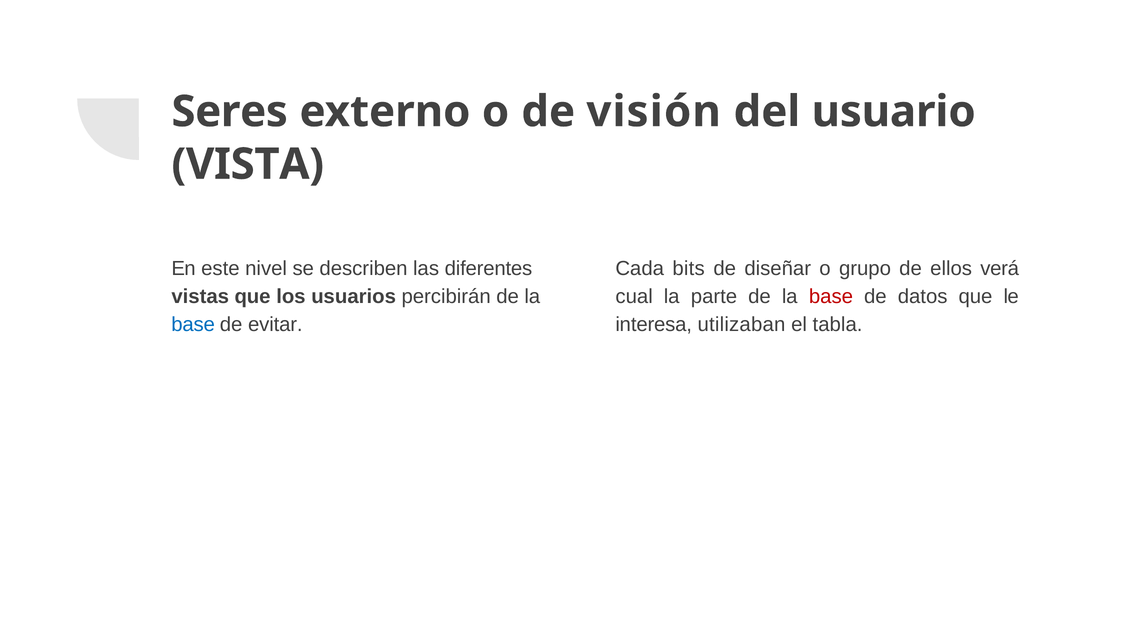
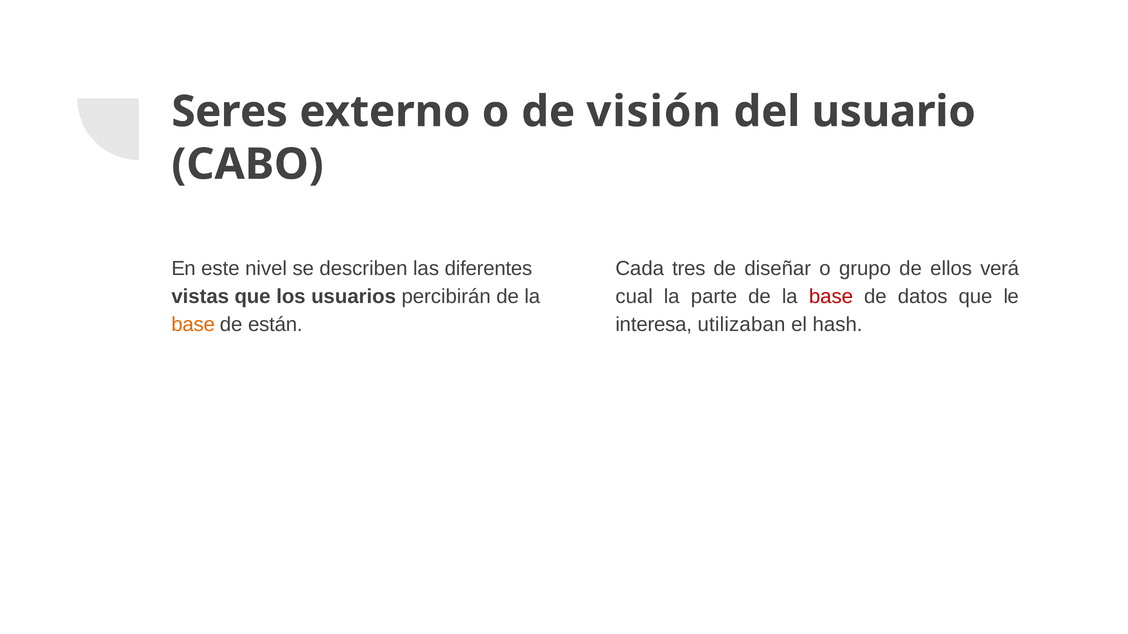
VISTA: VISTA -> CABO
bits: bits -> tres
base at (193, 325) colour: blue -> orange
evitar: evitar -> están
tabla: tabla -> hash
